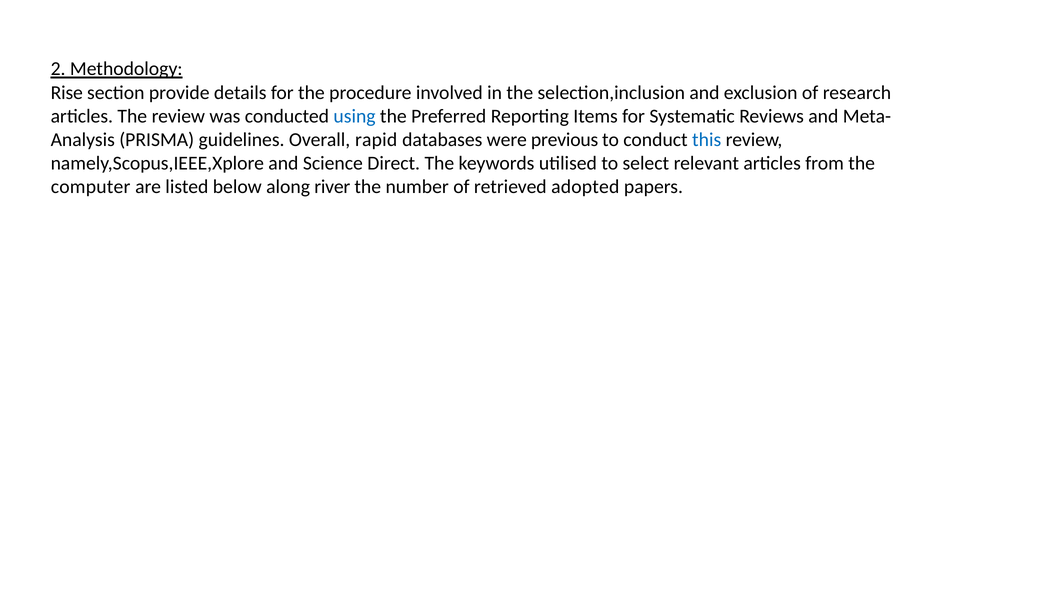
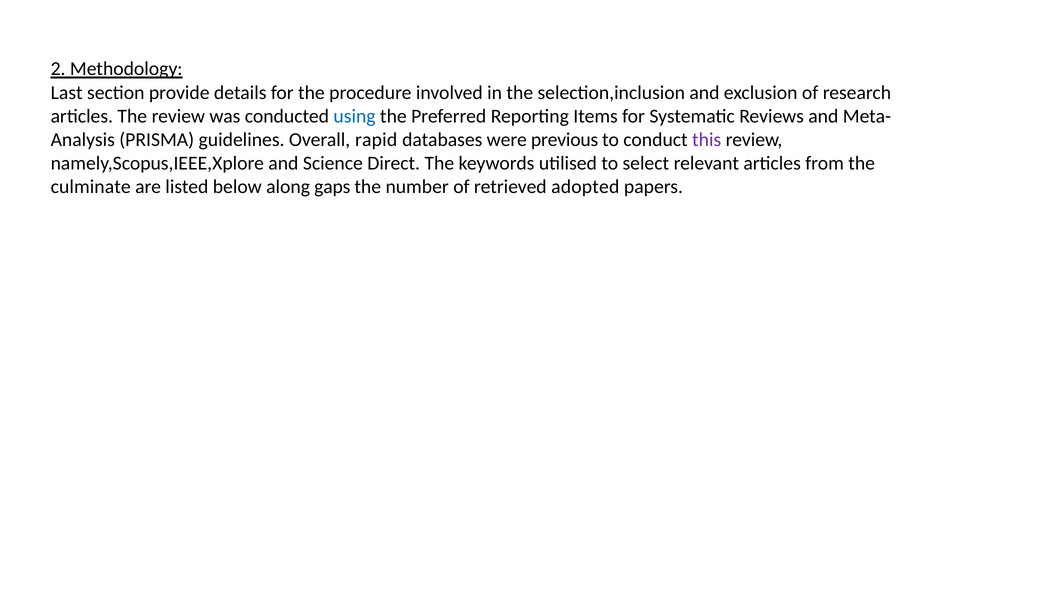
Rise: Rise -> Last
this colour: blue -> purple
computer: computer -> culminate
river: river -> gaps
